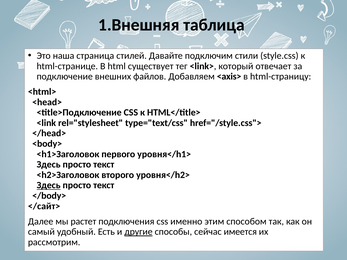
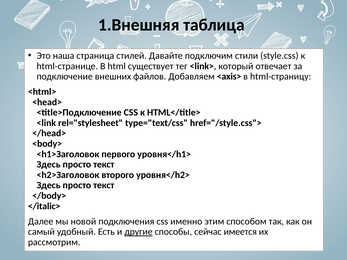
Здесь at (49, 185) underline: present -> none
</сайт>: </сайт> -> </italic>
растет: растет -> новой
